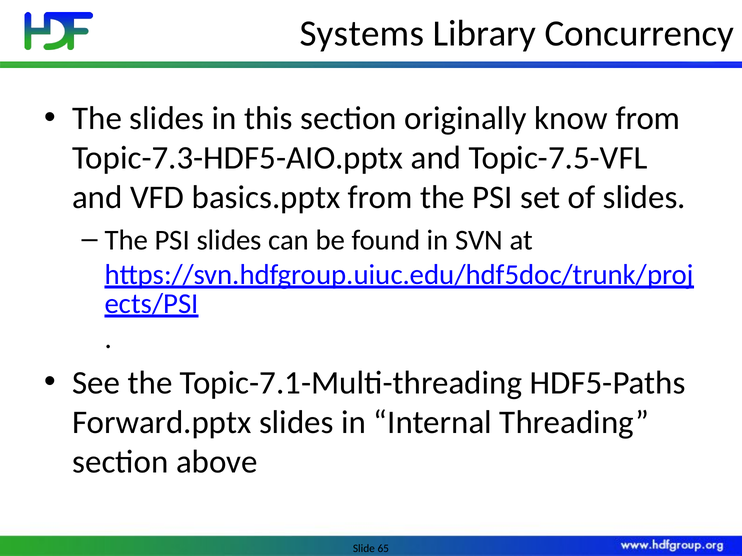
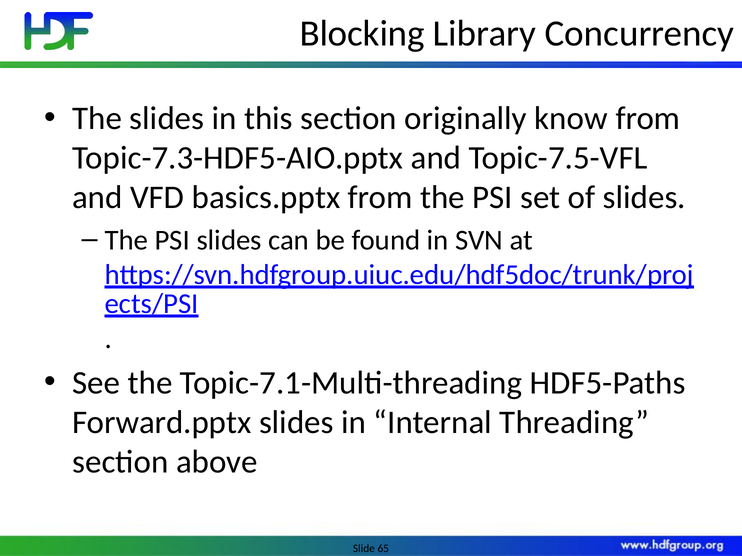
Systems: Systems -> Blocking
